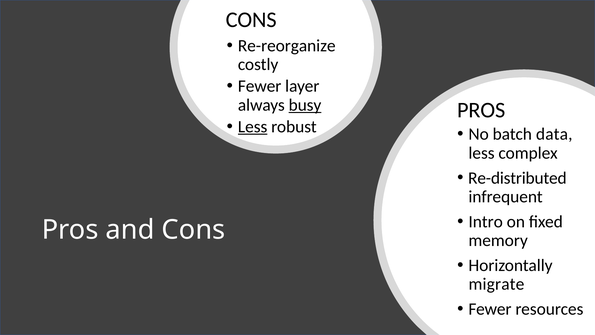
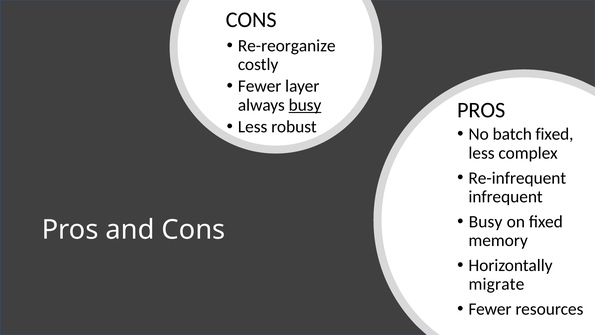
Less at (253, 127) underline: present -> none
batch data: data -> fixed
Re-distributed: Re-distributed -> Re-infrequent
Intro at (486, 221): Intro -> Busy
